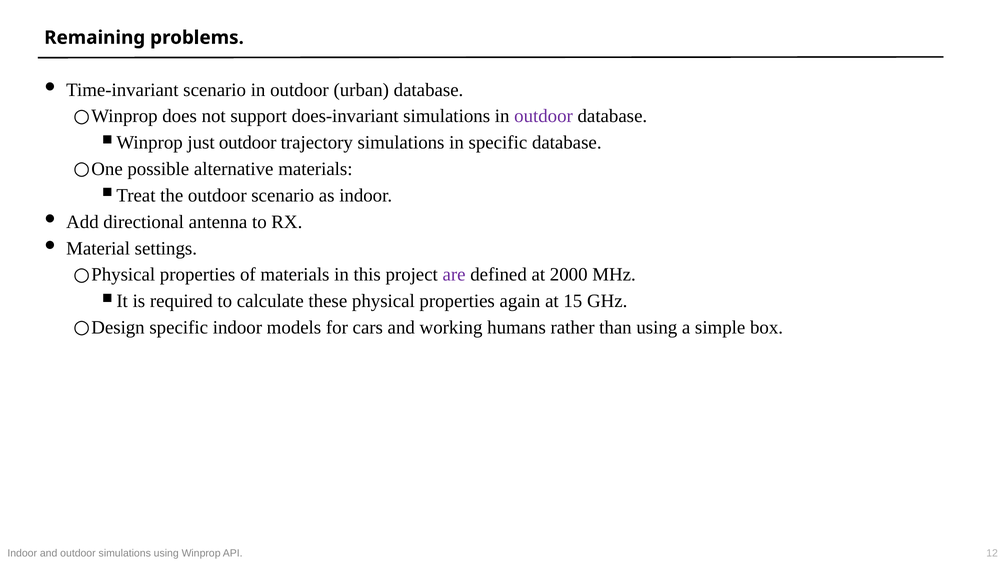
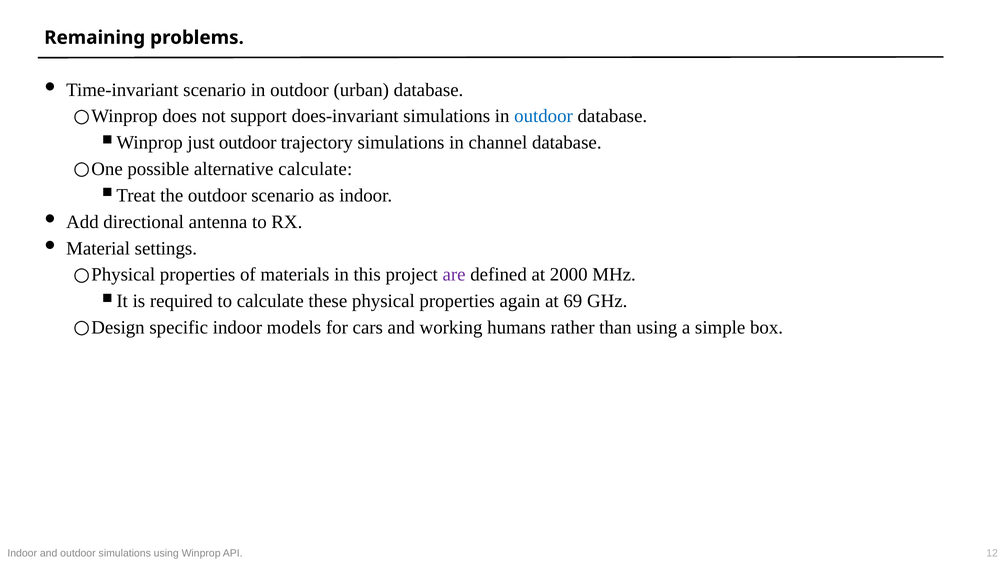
outdoor at (544, 116) colour: purple -> blue
in specific: specific -> channel
alternative materials: materials -> calculate
15: 15 -> 69
